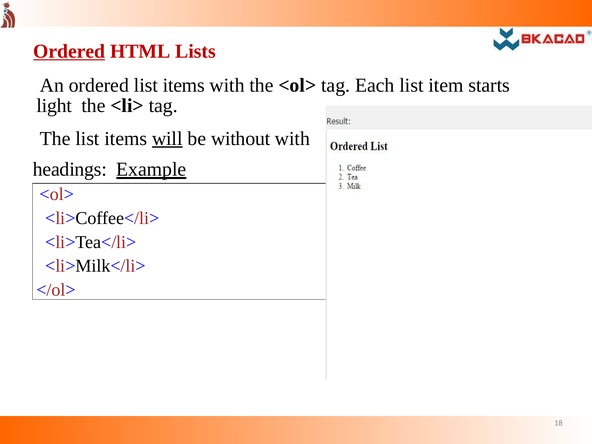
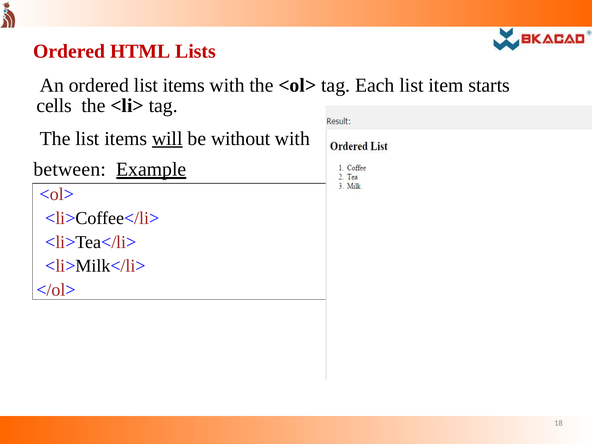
Ordered at (69, 51) underline: present -> none
light: light -> cells
headings: headings -> between
